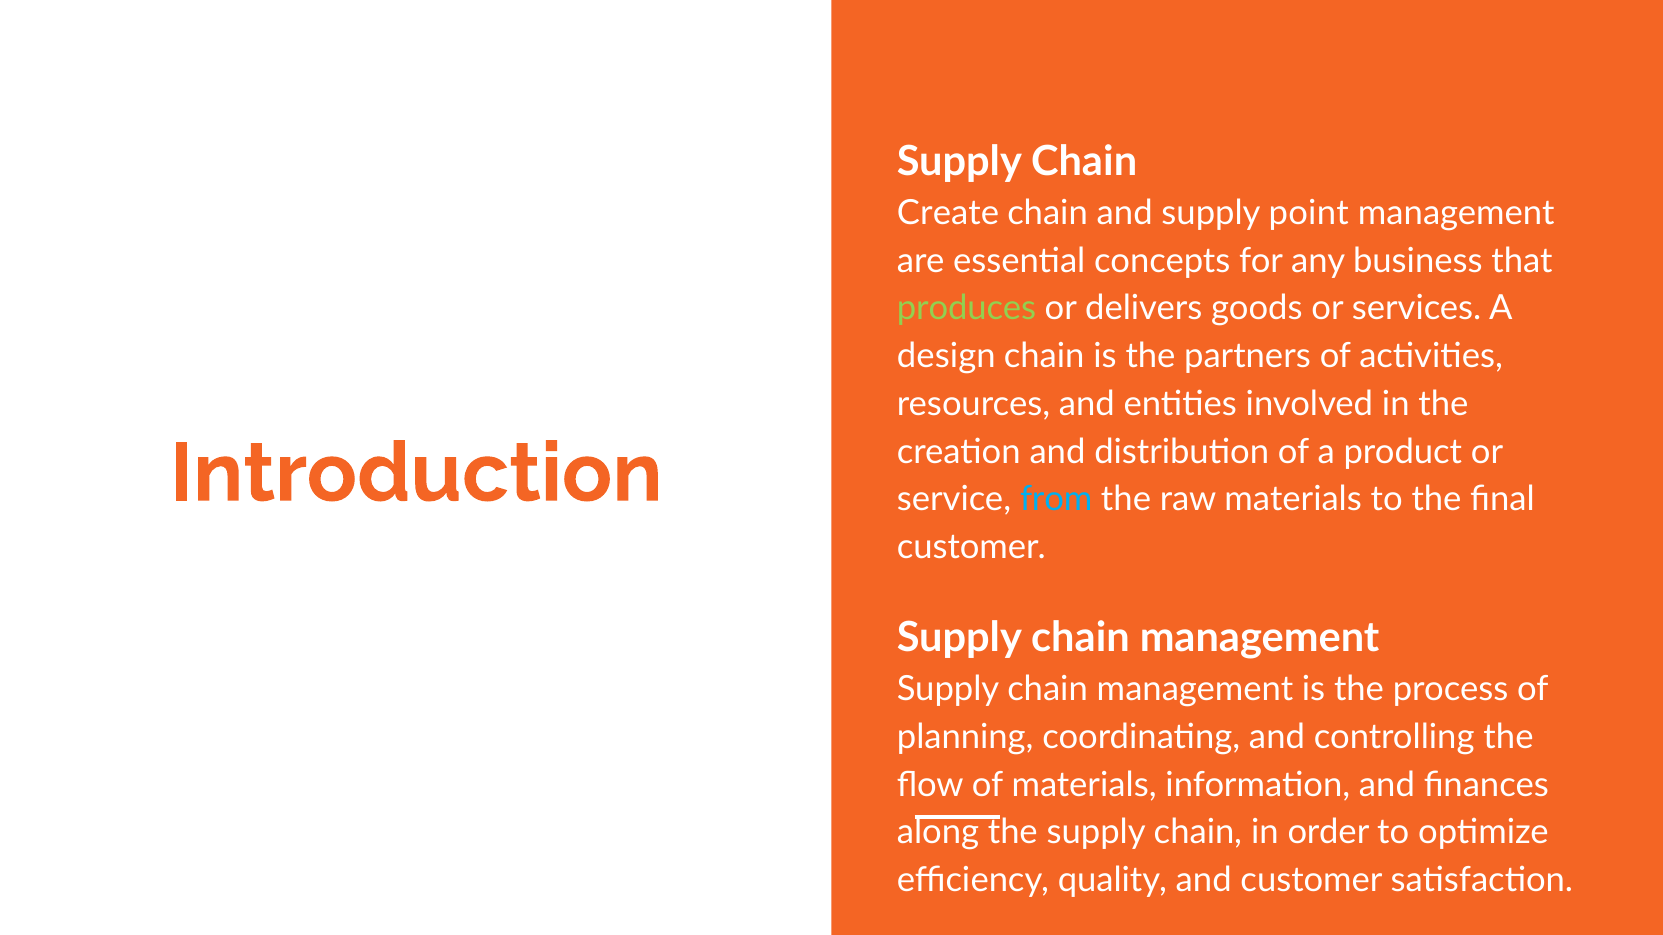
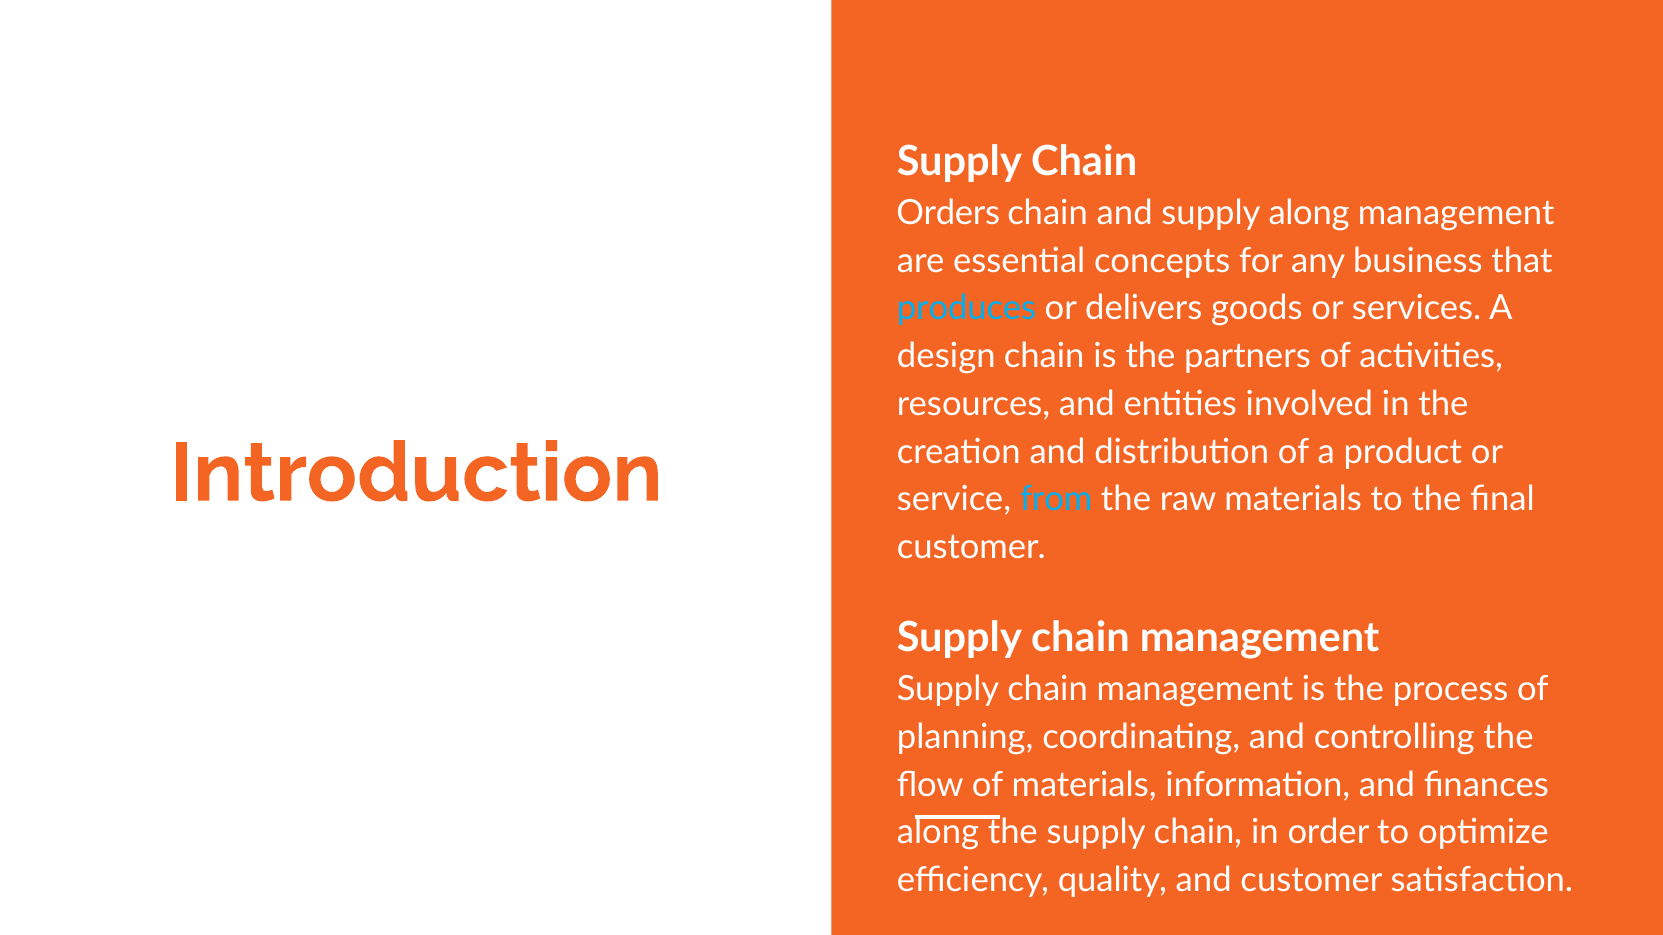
Create: Create -> Orders
supply point: point -> along
produces colour: light green -> light blue
